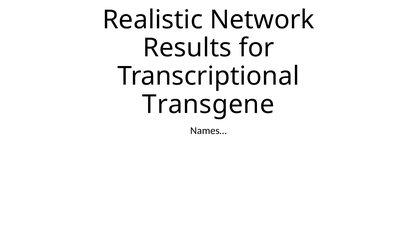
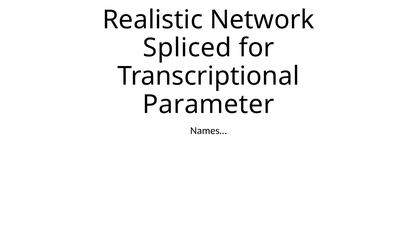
Results: Results -> Spliced
Transgene: Transgene -> Parameter
